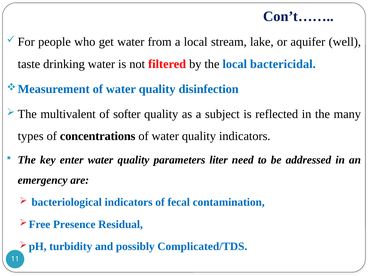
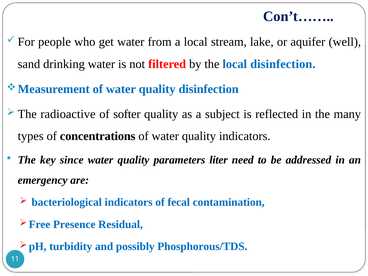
taste: taste -> sand
local bactericidal: bactericidal -> disinfection
multivalent: multivalent -> radioactive
enter: enter -> since
Complicated/TDS: Complicated/TDS -> Phosphorous/TDS
